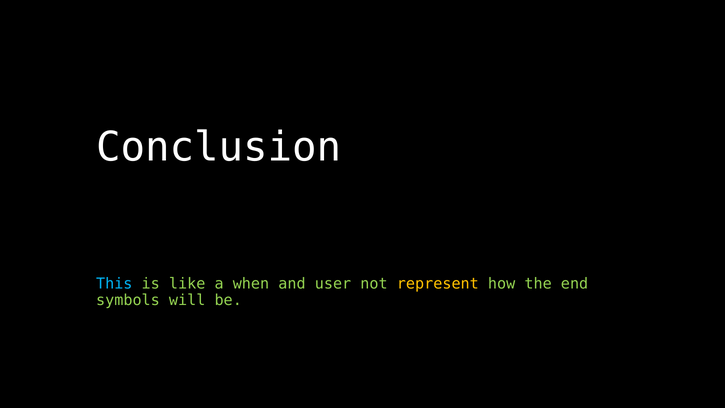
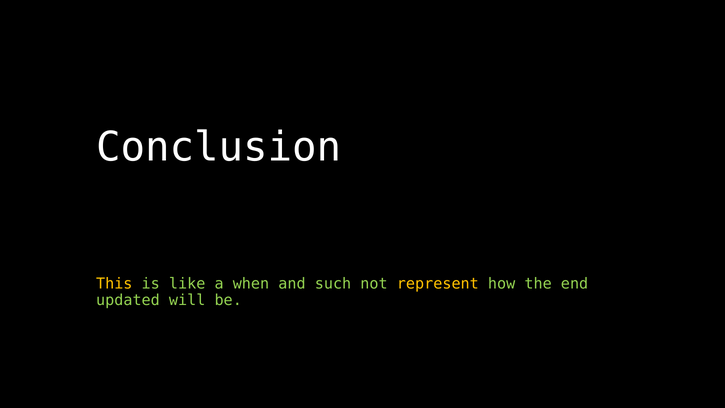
This colour: light blue -> yellow
user: user -> such
symbols: symbols -> updated
